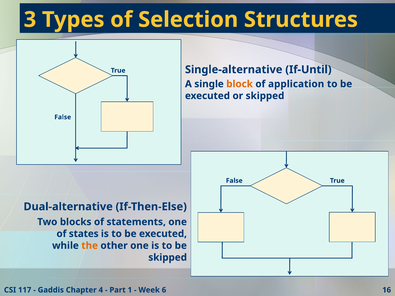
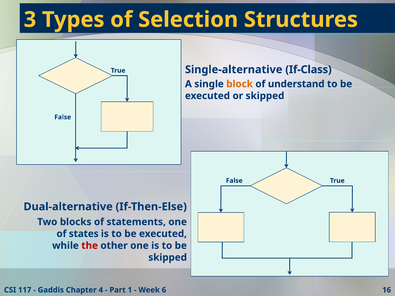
If-Until: If-Until -> If-Class
application: application -> understand
the colour: orange -> red
